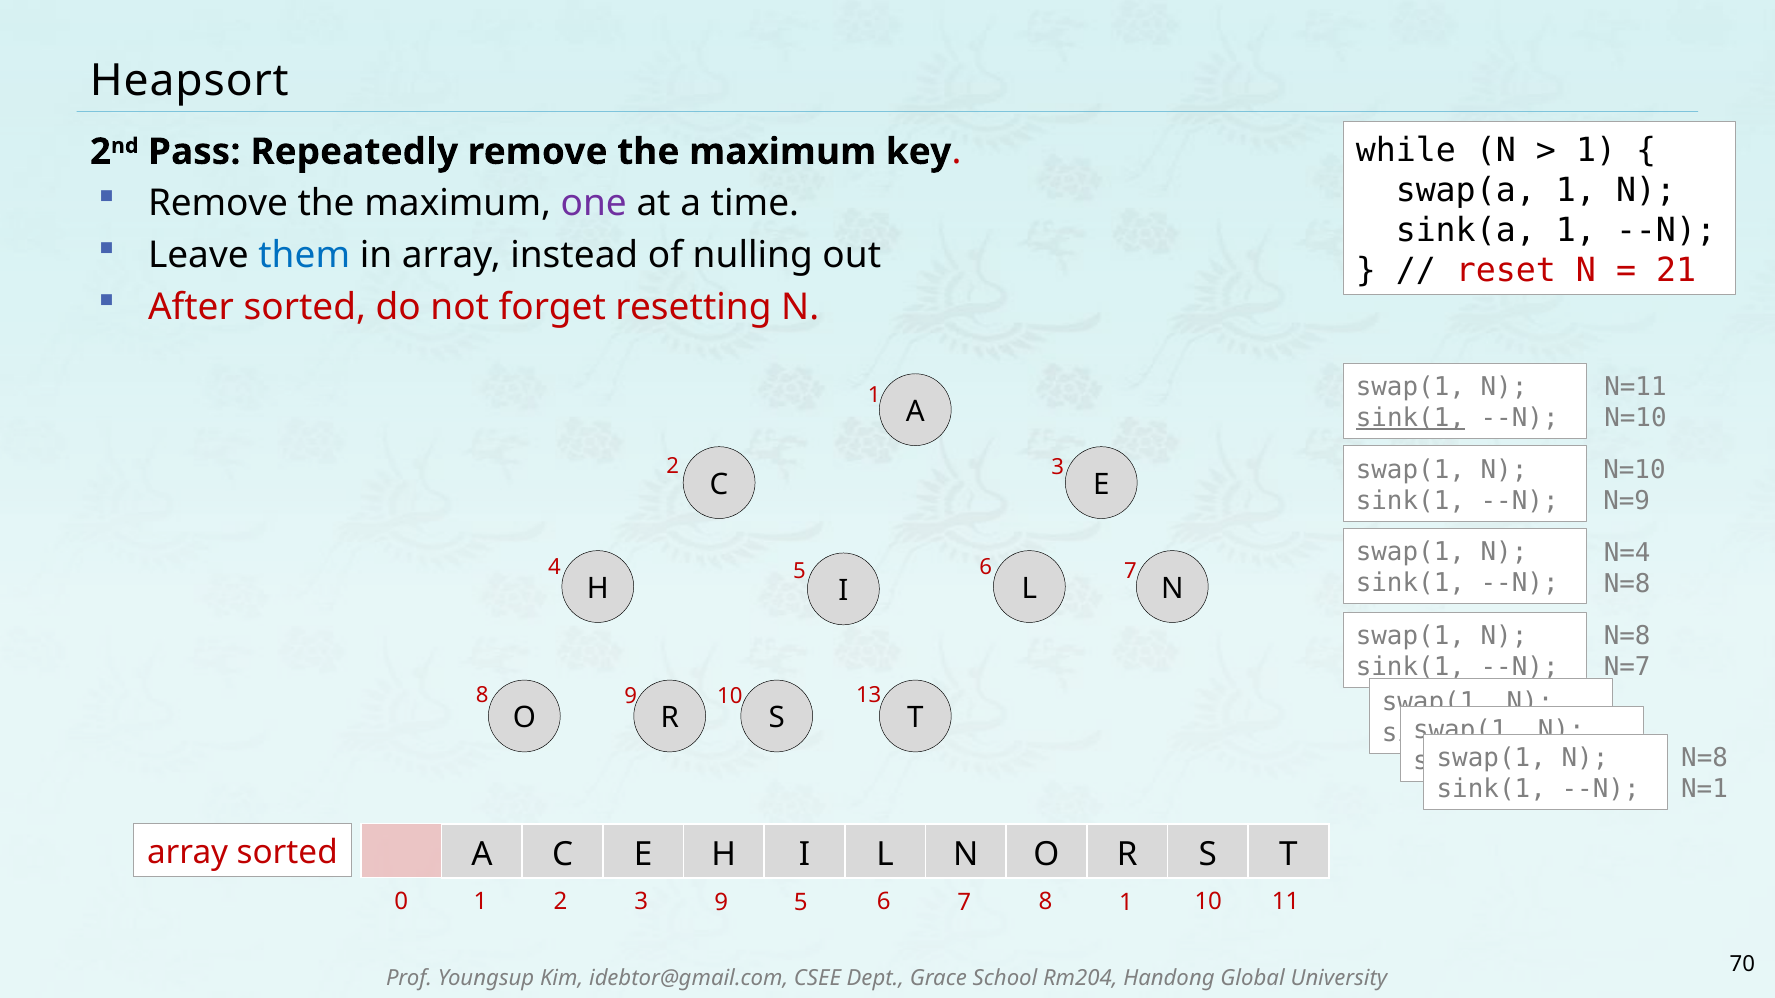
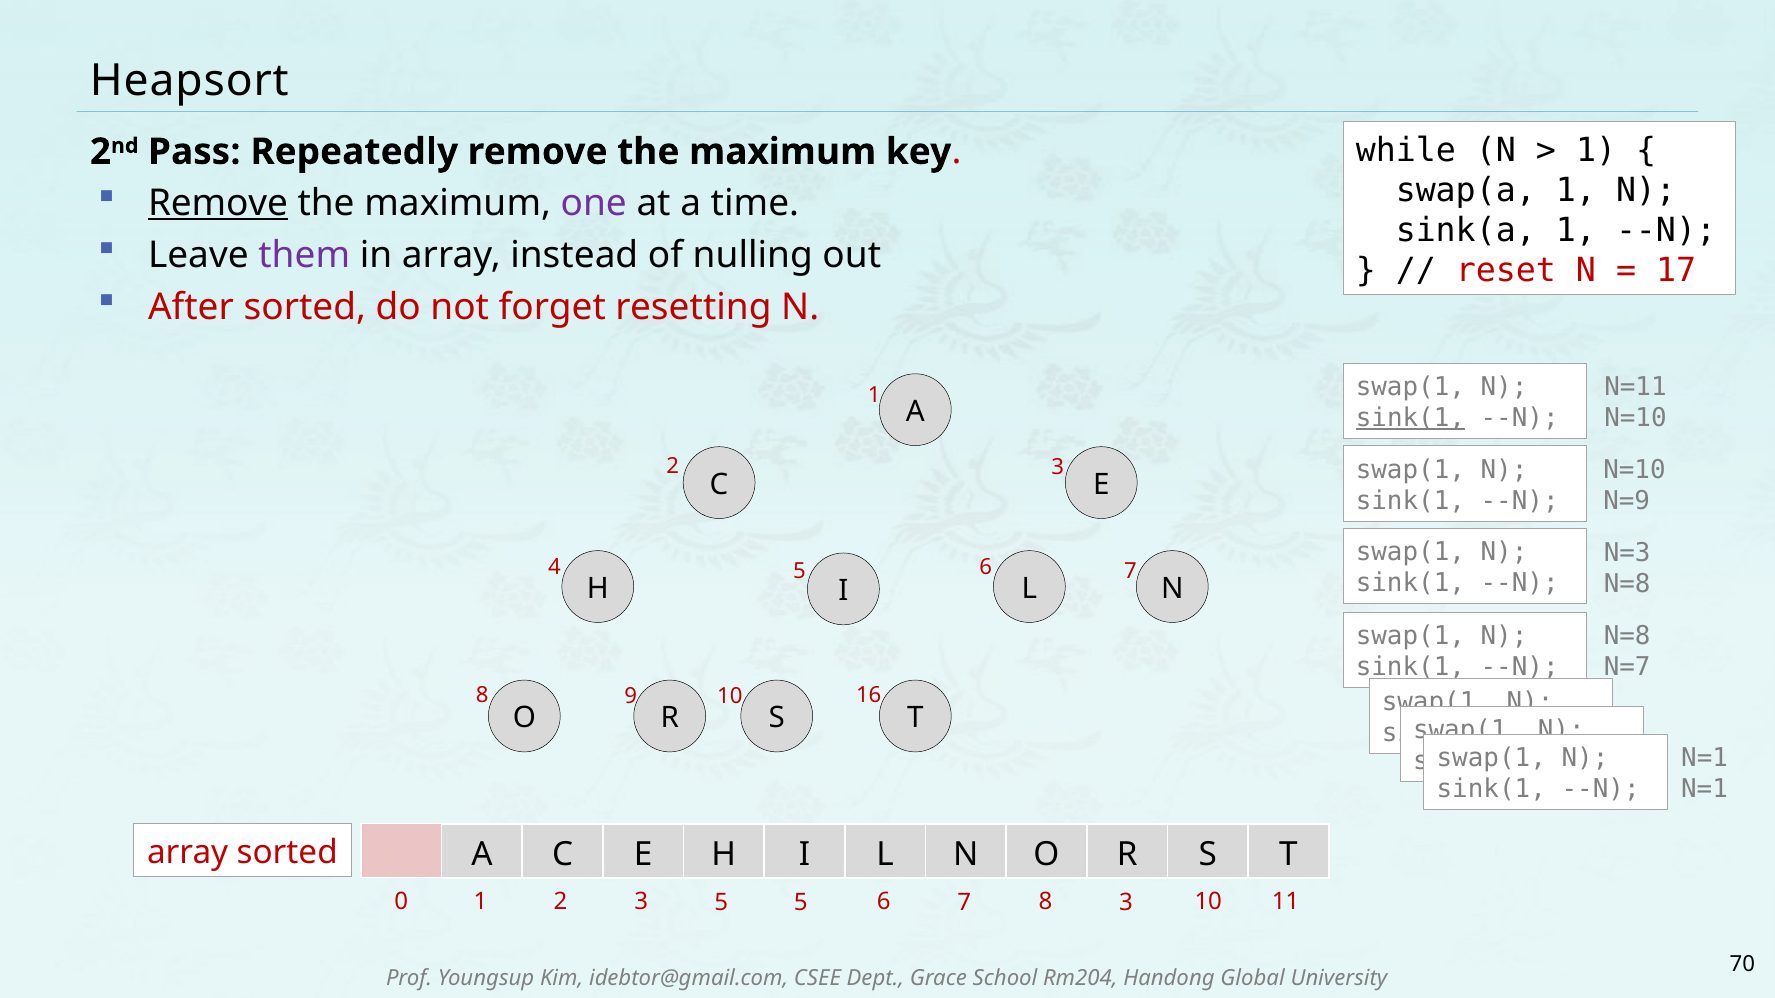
Remove at (218, 204) underline: none -> present
them colour: blue -> purple
21: 21 -> 17
N=4: N=4 -> N=3
13: 13 -> 16
N=8 at (1705, 758): N=8 -> N=1
9 at (721, 903): 9 -> 5
8 1: 1 -> 3
